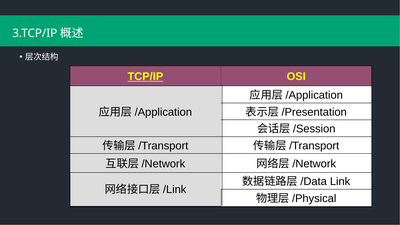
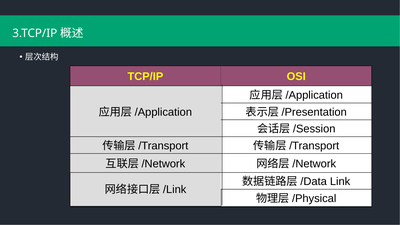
TCP/IP underline: present -> none
